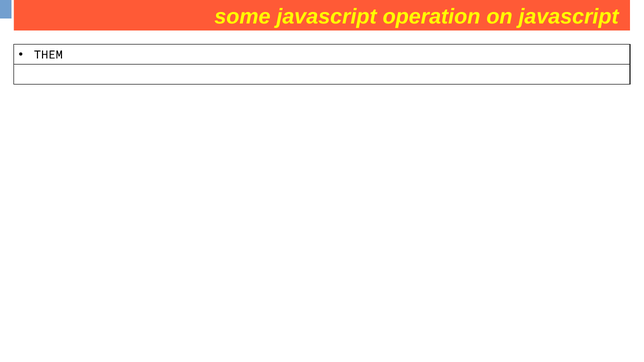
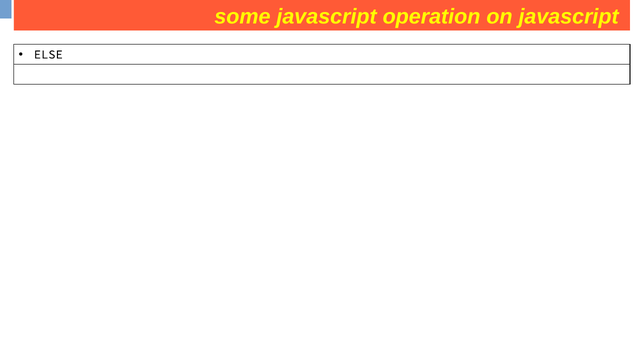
THEM: THEM -> ELSE
